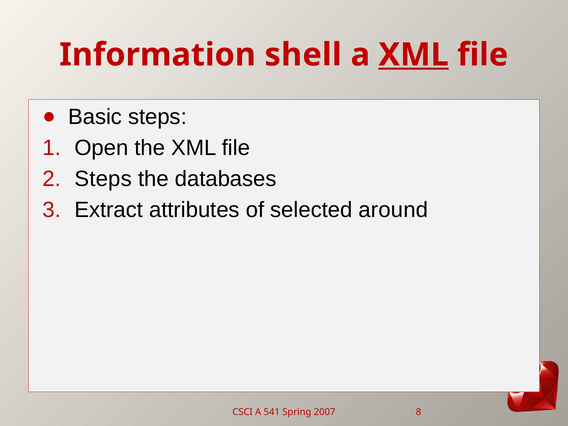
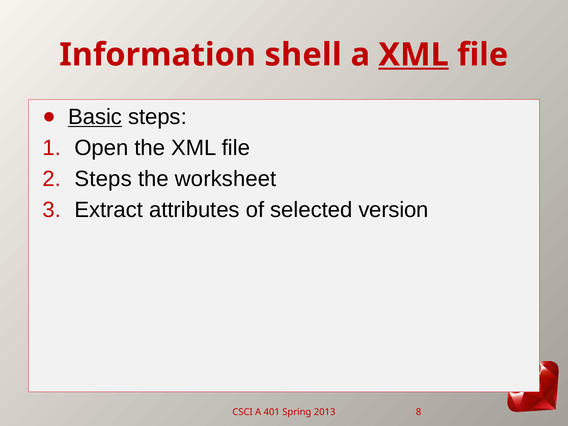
Basic underline: none -> present
databases: databases -> worksheet
around: around -> version
541: 541 -> 401
2007: 2007 -> 2013
